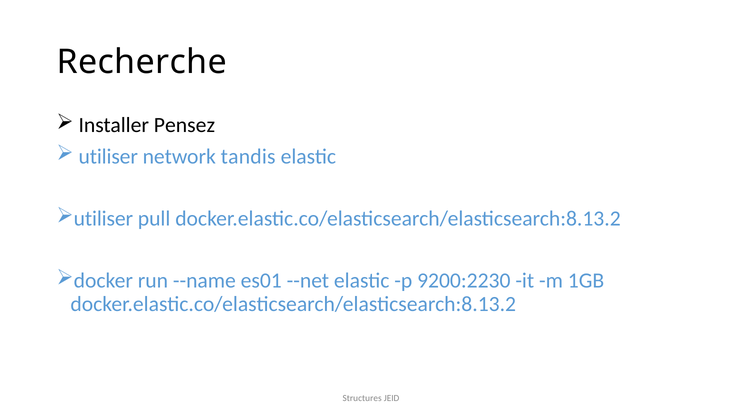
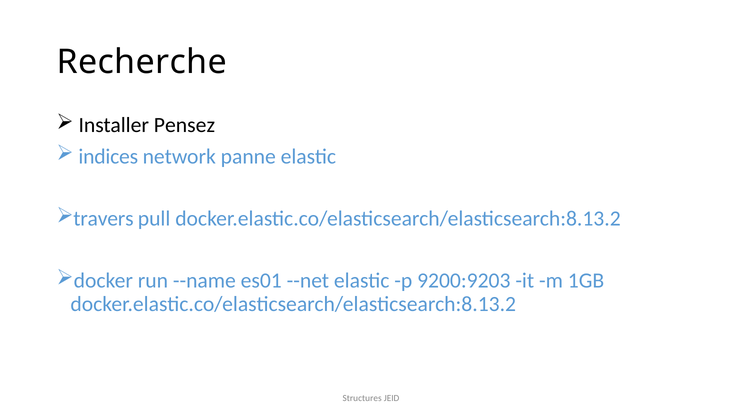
utiliser at (108, 157): utiliser -> indices
tandis: tandis -> panne
utiliser at (103, 219): utiliser -> travers
9200:2230: 9200:2230 -> 9200:9203
